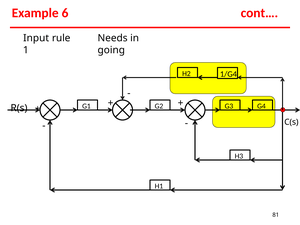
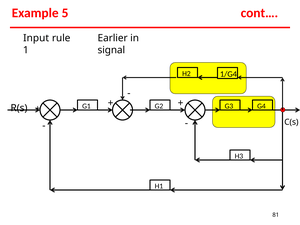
6: 6 -> 5
Needs: Needs -> Earlier
going: going -> signal
